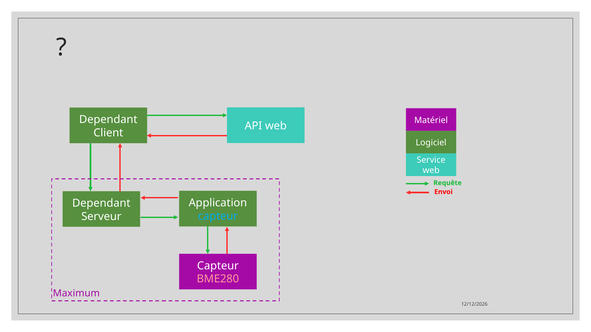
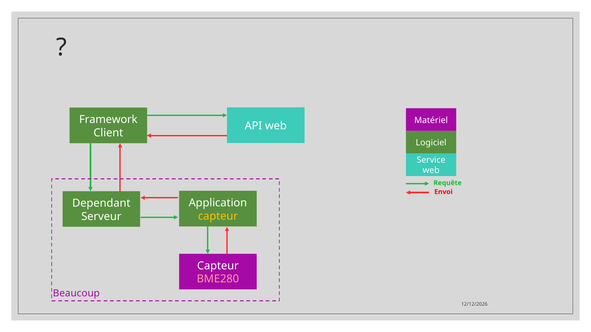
Dependant at (108, 120): Dependant -> Framework
capteur at (218, 216) colour: light blue -> yellow
Maximum: Maximum -> Beaucoup
